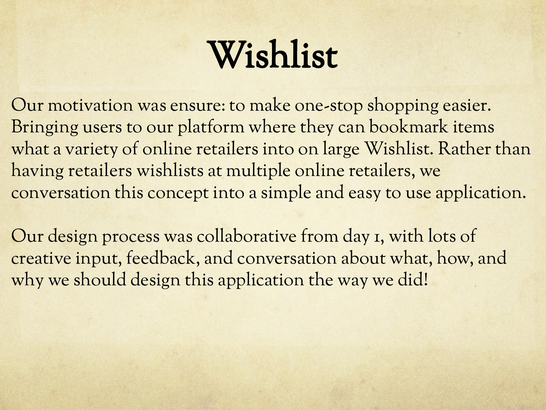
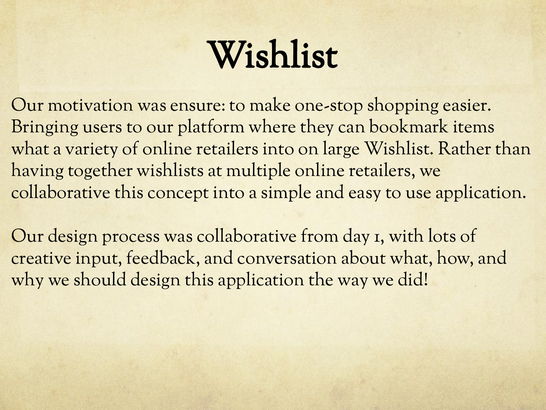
having retailers: retailers -> together
conversation at (61, 192): conversation -> collaborative
